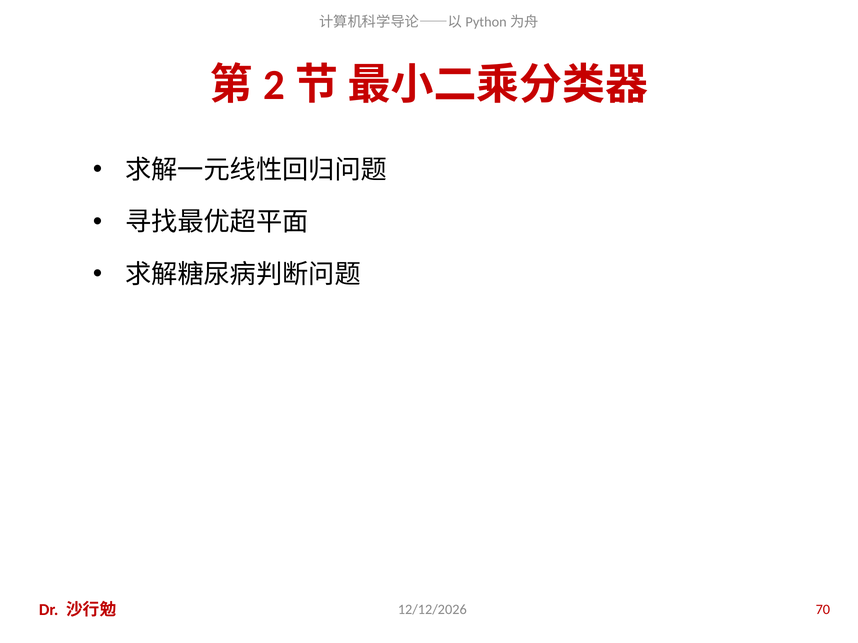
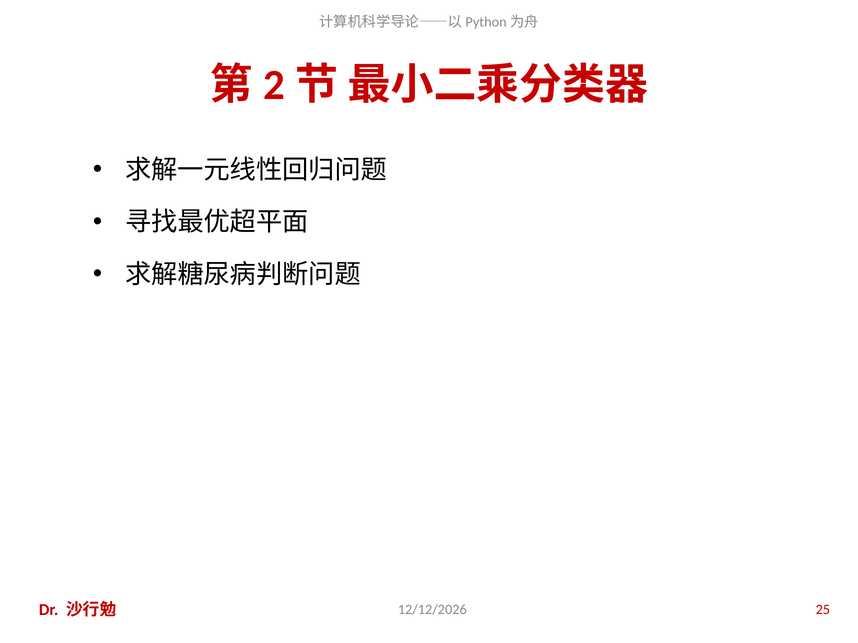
70: 70 -> 25
